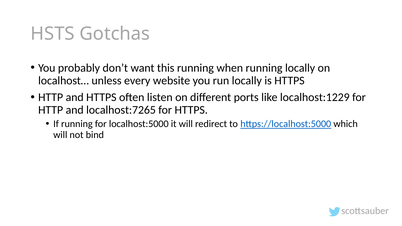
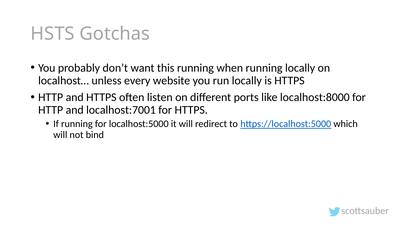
localhost:1229: localhost:1229 -> localhost:8000
localhost:7265: localhost:7265 -> localhost:7001
